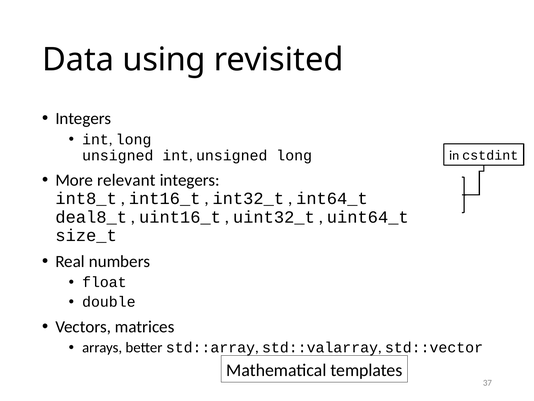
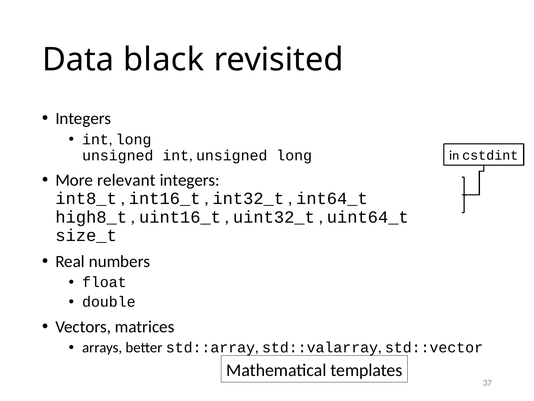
using: using -> black
deal8_t: deal8_t -> high8_t
